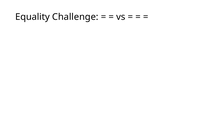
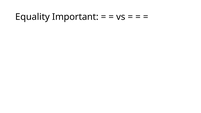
Challenge: Challenge -> Important
